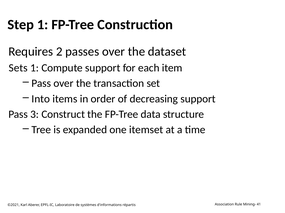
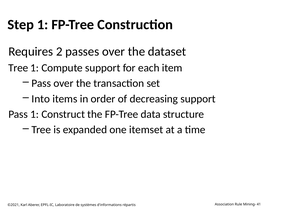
Sets at (18, 68): Sets -> Tree
Pass 3: 3 -> 1
